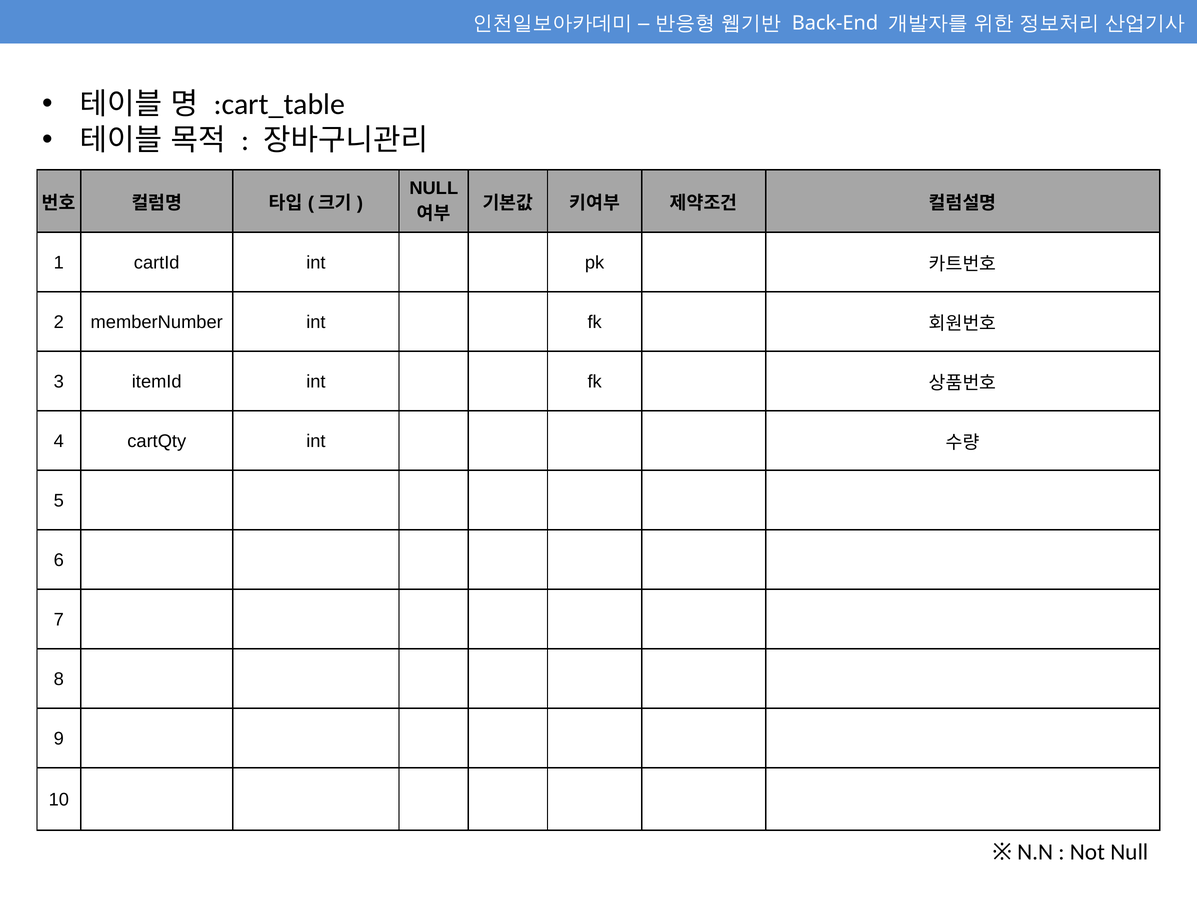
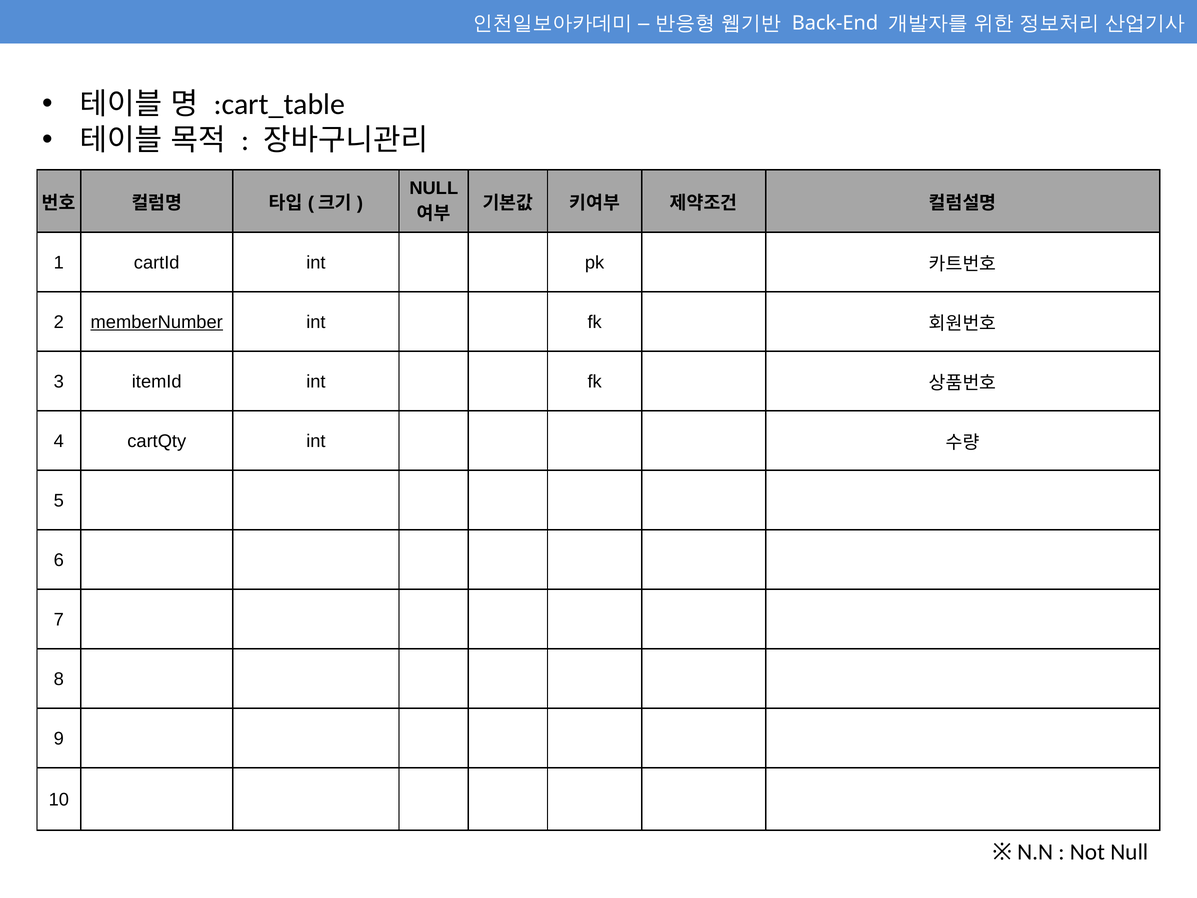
memberNumber underline: none -> present
